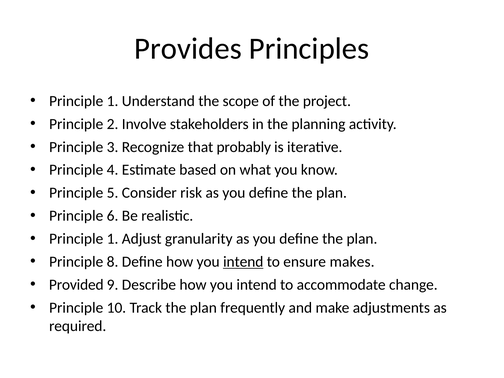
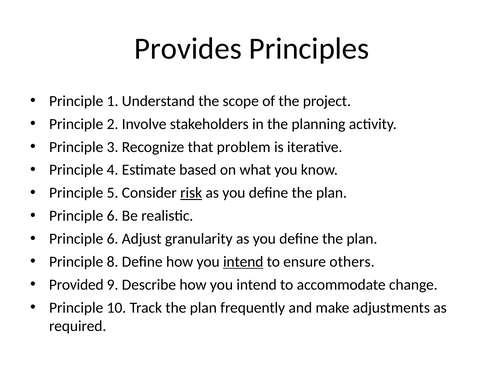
probably: probably -> problem
risk underline: none -> present
1 at (113, 239): 1 -> 6
makes: makes -> others
